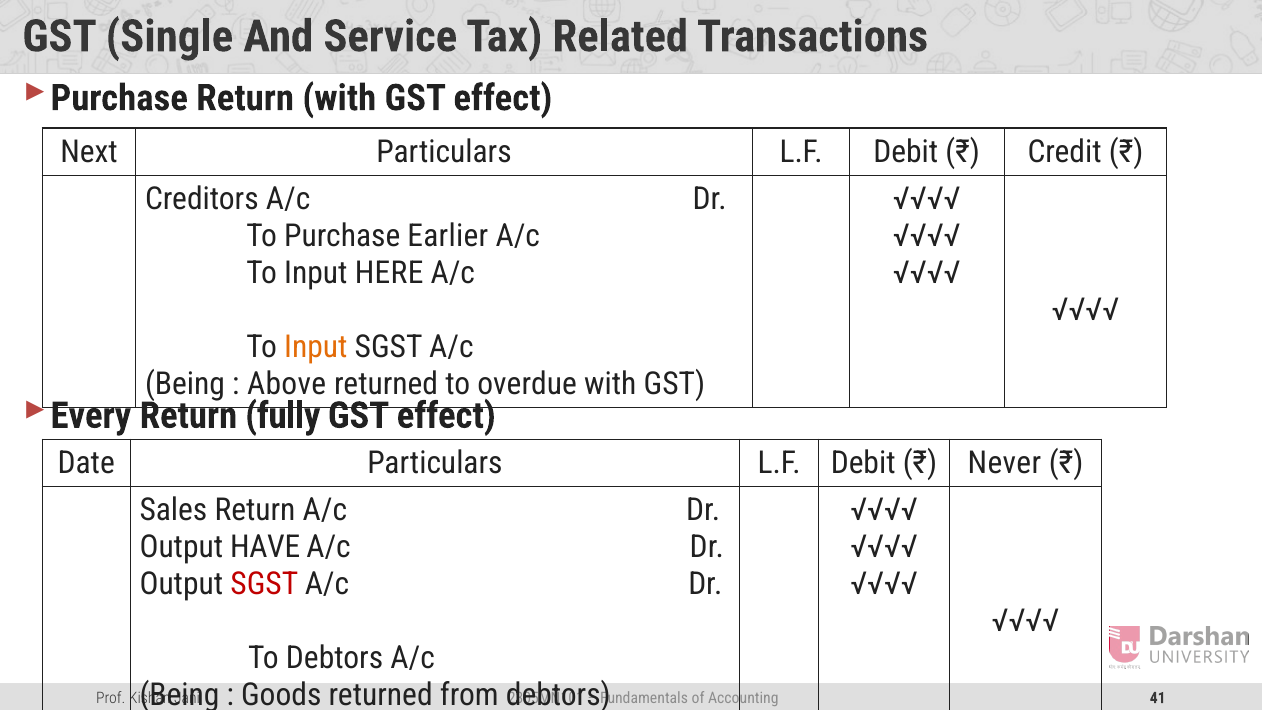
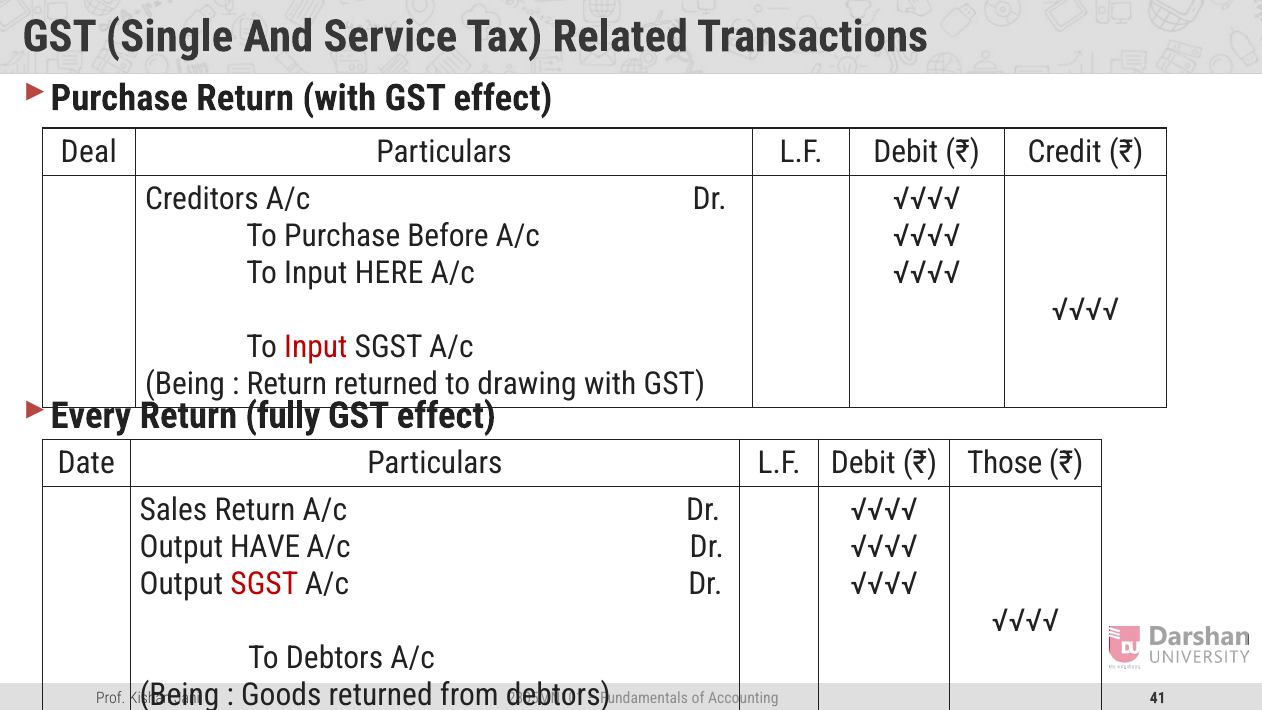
Next: Next -> Deal
Earlier: Earlier -> Before
Input at (316, 347) colour: orange -> red
Above at (287, 384): Above -> Return
overdue: overdue -> drawing
Never: Never -> Those
